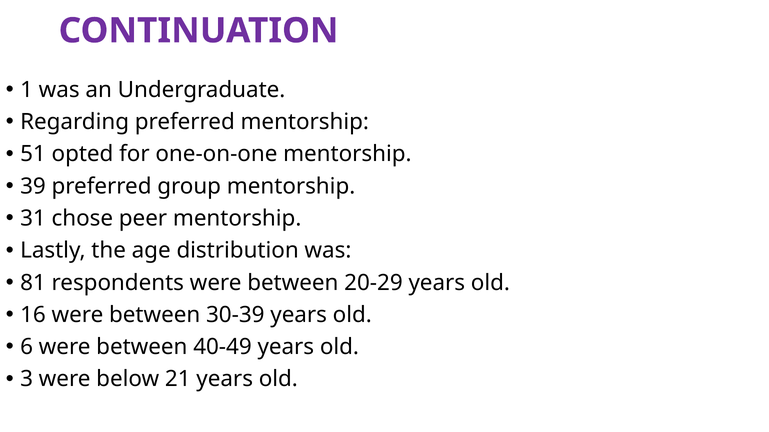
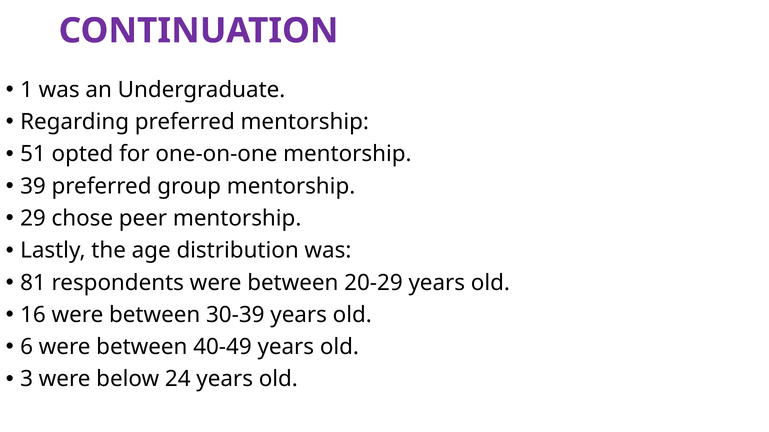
31: 31 -> 29
21: 21 -> 24
